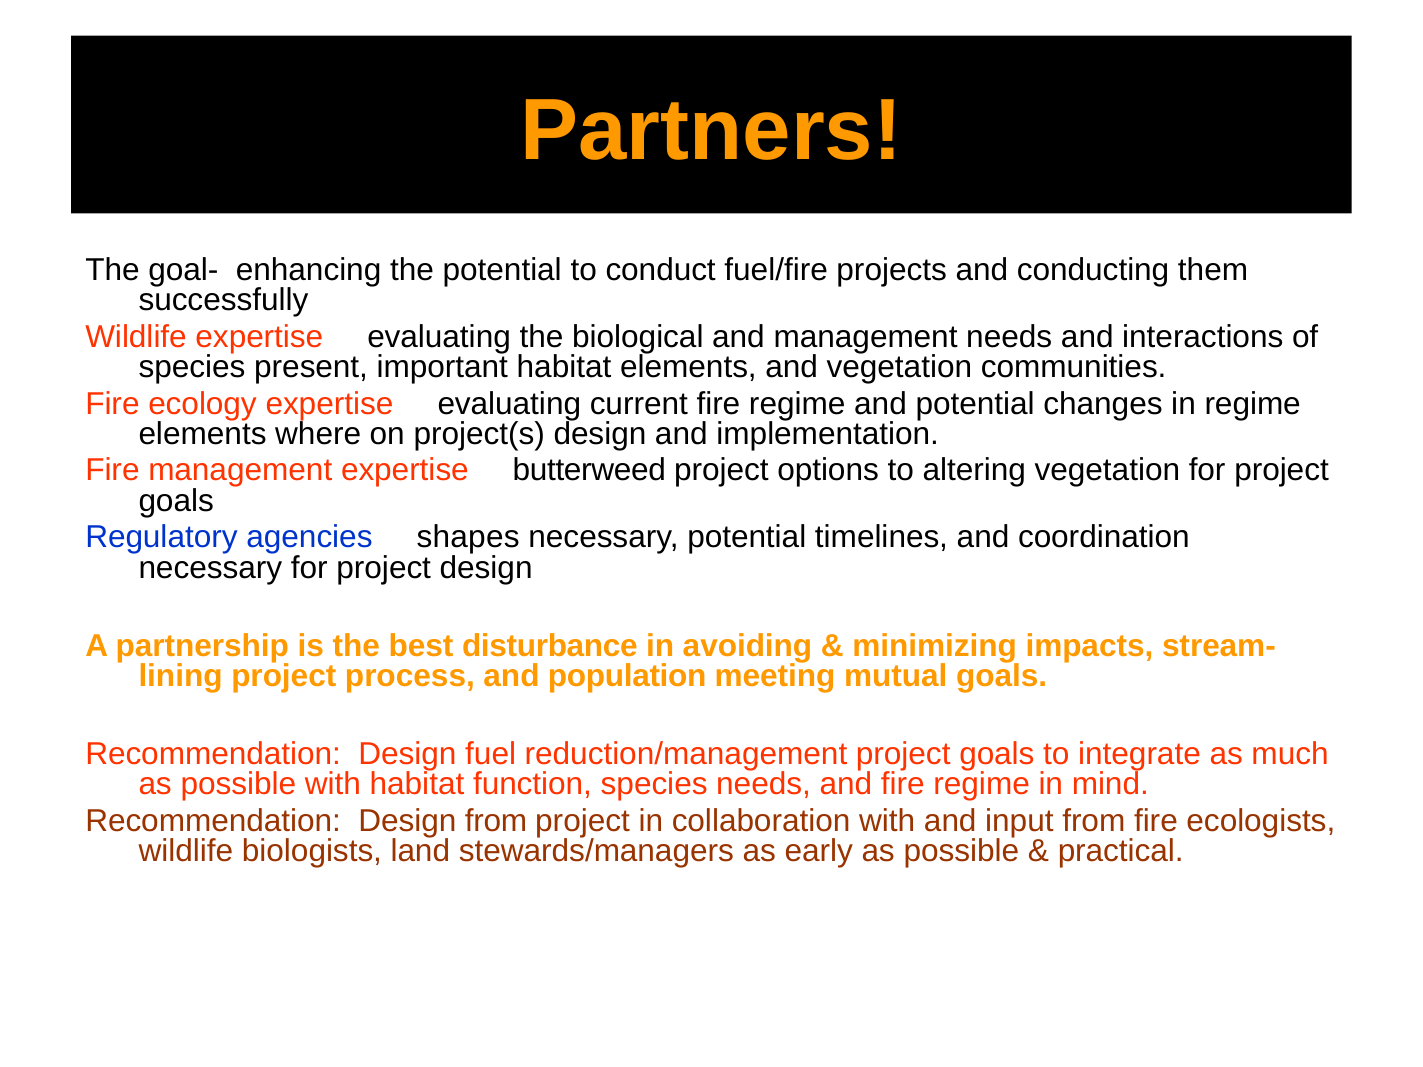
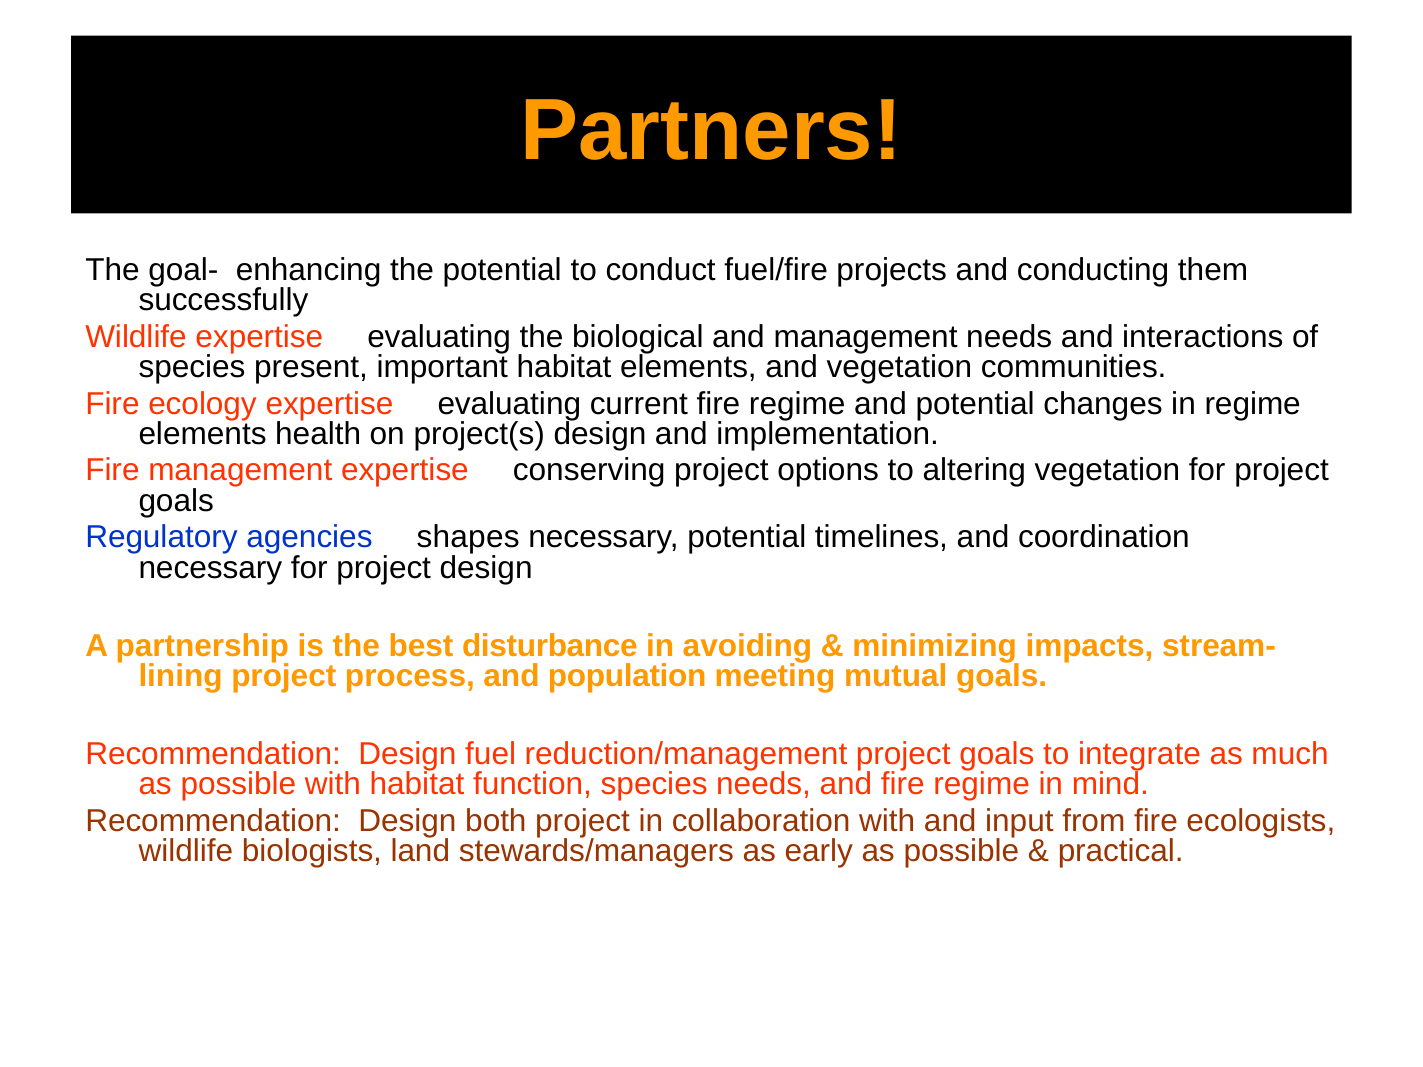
where: where -> health
butterweed: butterweed -> conserving
Design from: from -> both
